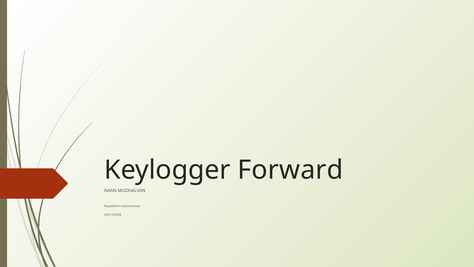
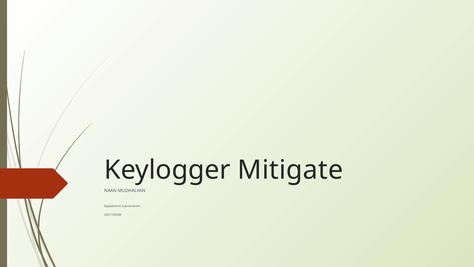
Forward: Forward -> Mitigate
